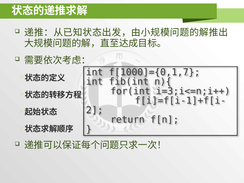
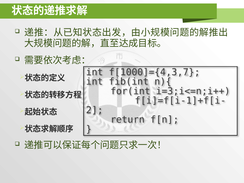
f[1000]={0,1,7: f[1000]={0,1,7 -> f[1000]={4,3,7
